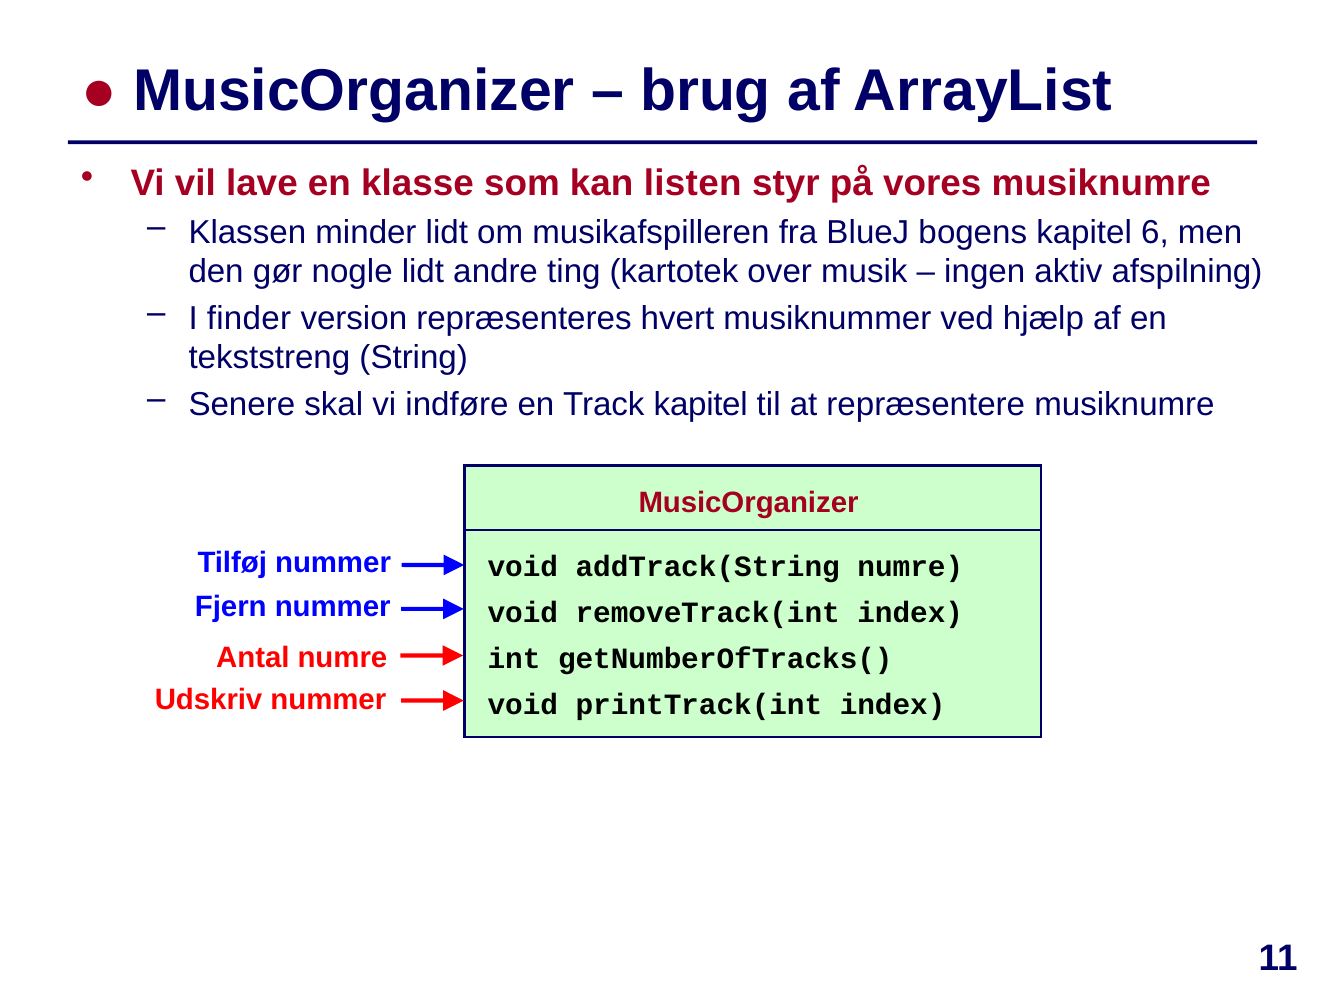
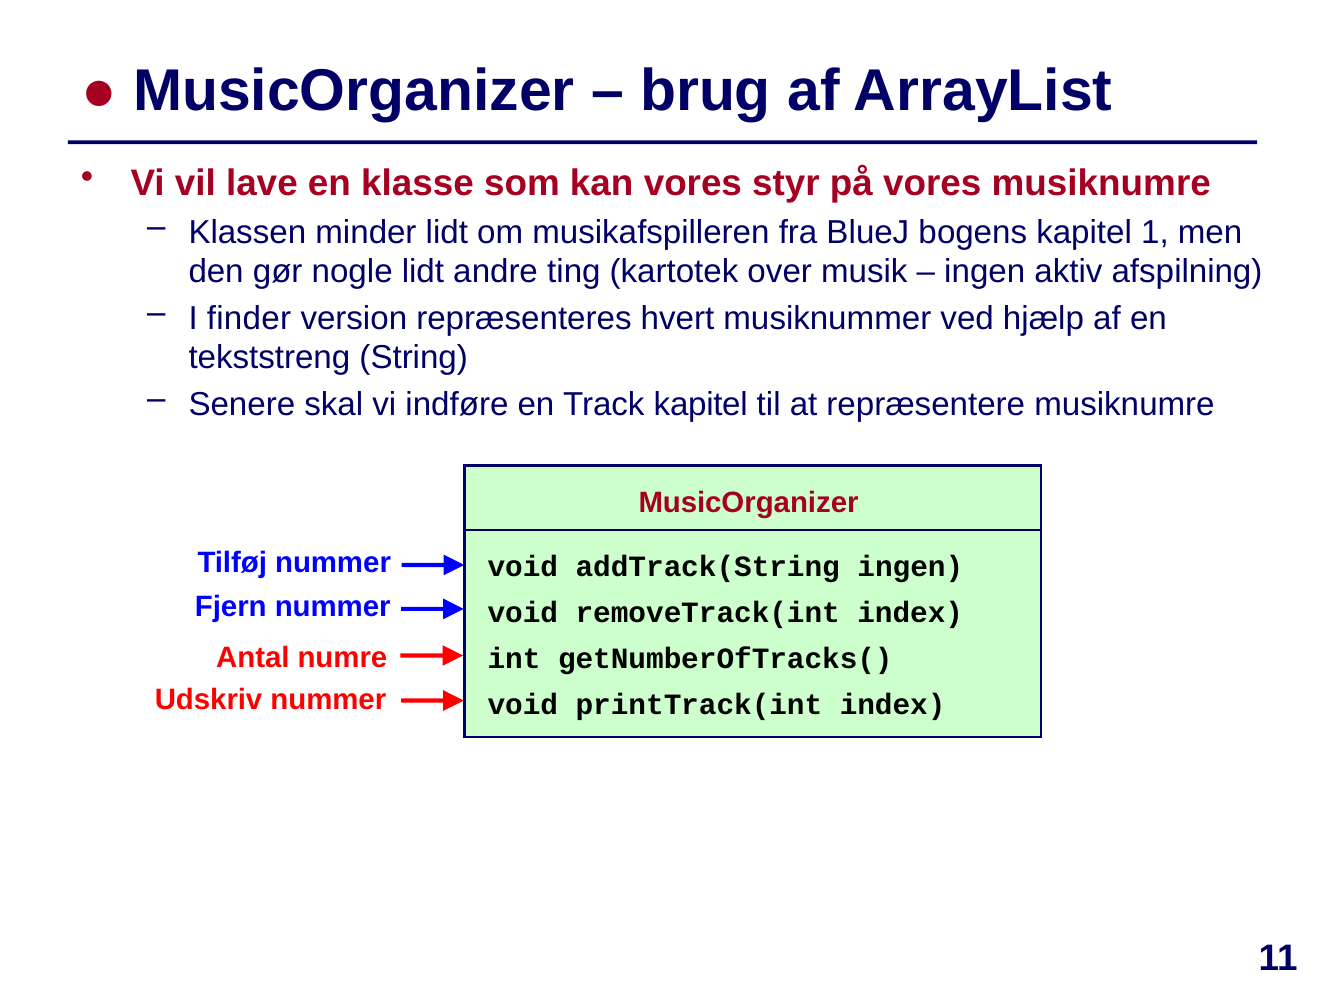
kan listen: listen -> vores
6: 6 -> 1
addTrack(String numre: numre -> ingen
